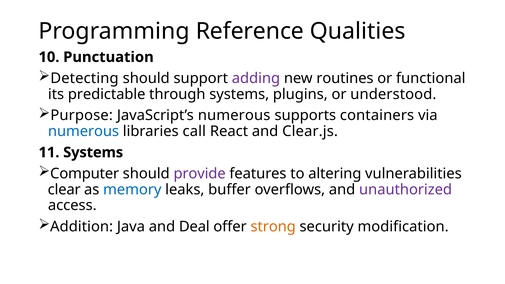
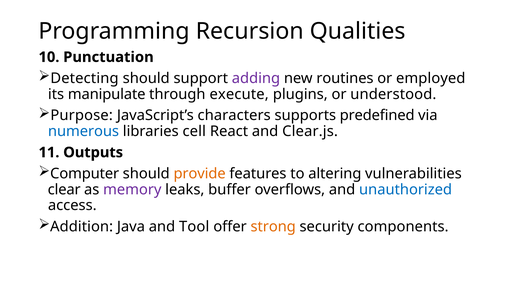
Reference: Reference -> Recursion
functional: functional -> employed
predictable: predictable -> manipulate
through systems: systems -> execute
JavaScript’s numerous: numerous -> characters
containers: containers -> predefined
call: call -> cell
11 Systems: Systems -> Outputs
provide colour: purple -> orange
memory colour: blue -> purple
unauthorized colour: purple -> blue
Deal: Deal -> Tool
modification: modification -> components
